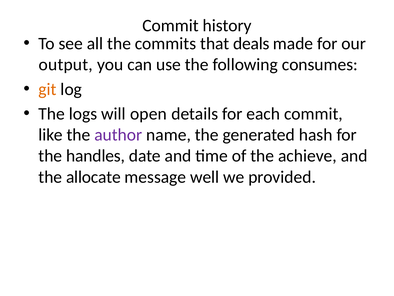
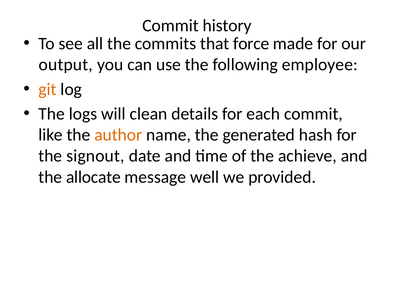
deals: deals -> force
consumes: consumes -> employee
open: open -> clean
author colour: purple -> orange
handles: handles -> signout
